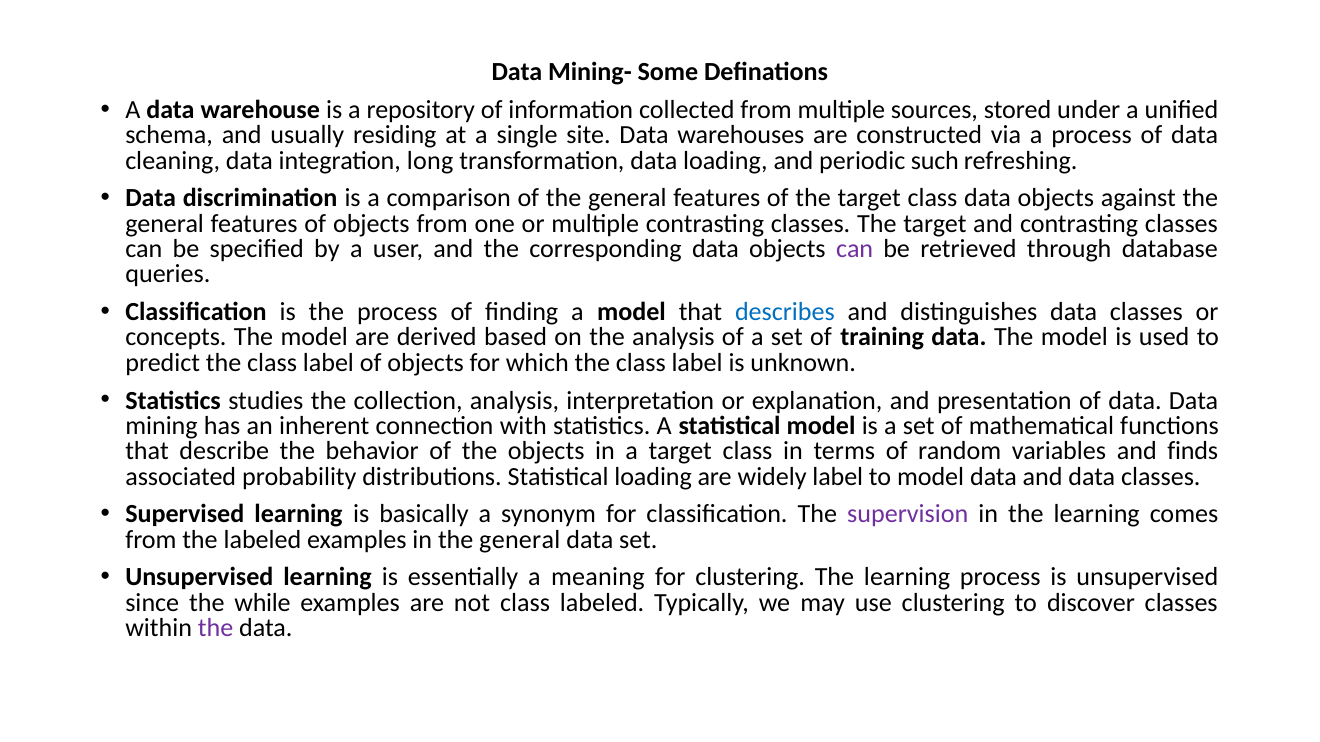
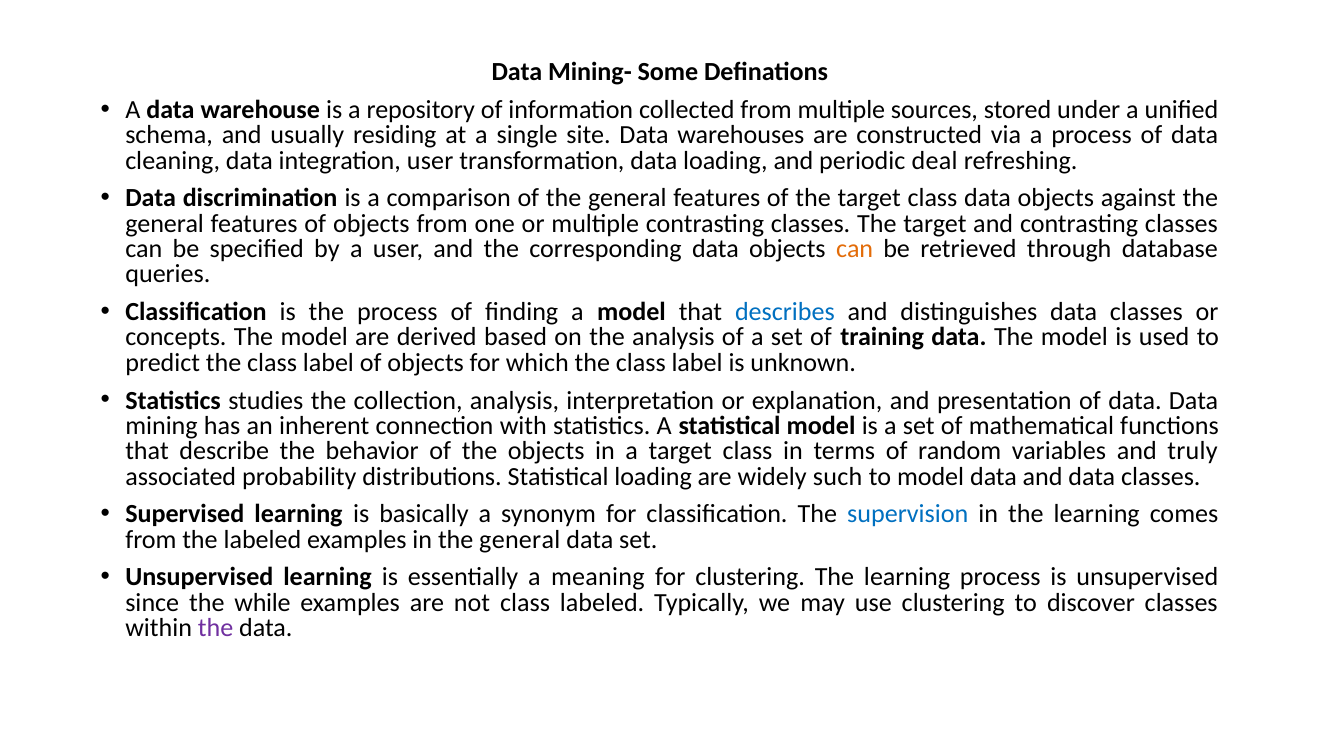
integration long: long -> user
such: such -> deal
can at (855, 249) colour: purple -> orange
finds: finds -> truly
widely label: label -> such
supervision colour: purple -> blue
